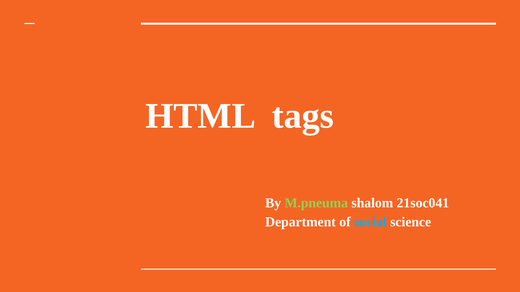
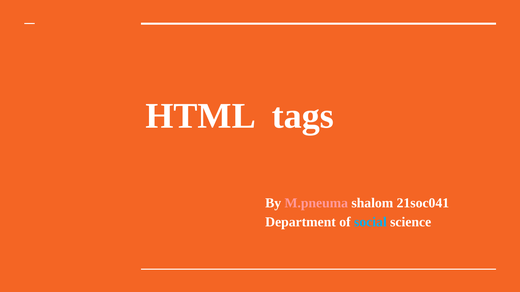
M.pneuma colour: light green -> pink
